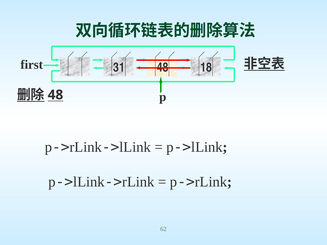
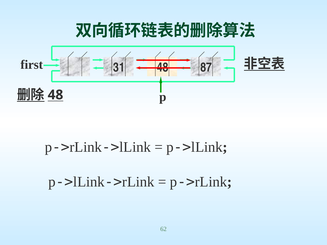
18: 18 -> 87
